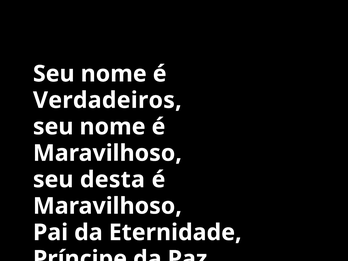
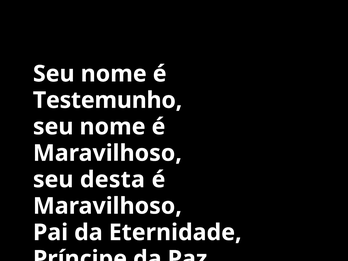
Verdadeiros: Verdadeiros -> Testemunho
